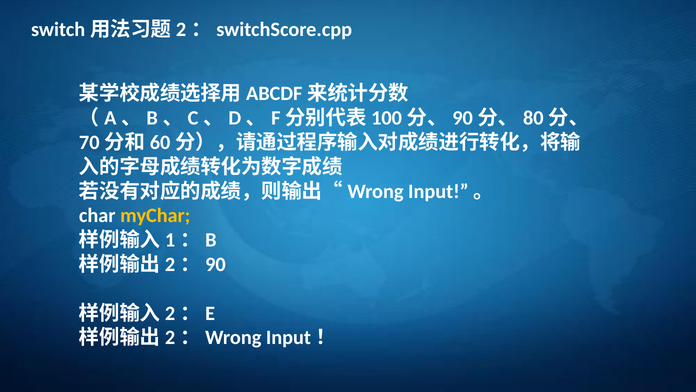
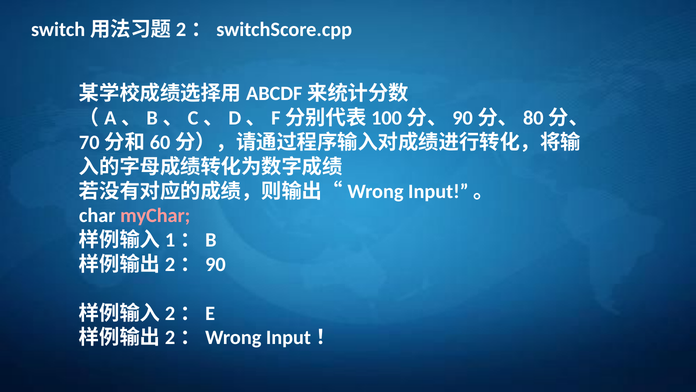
myChar colour: yellow -> pink
